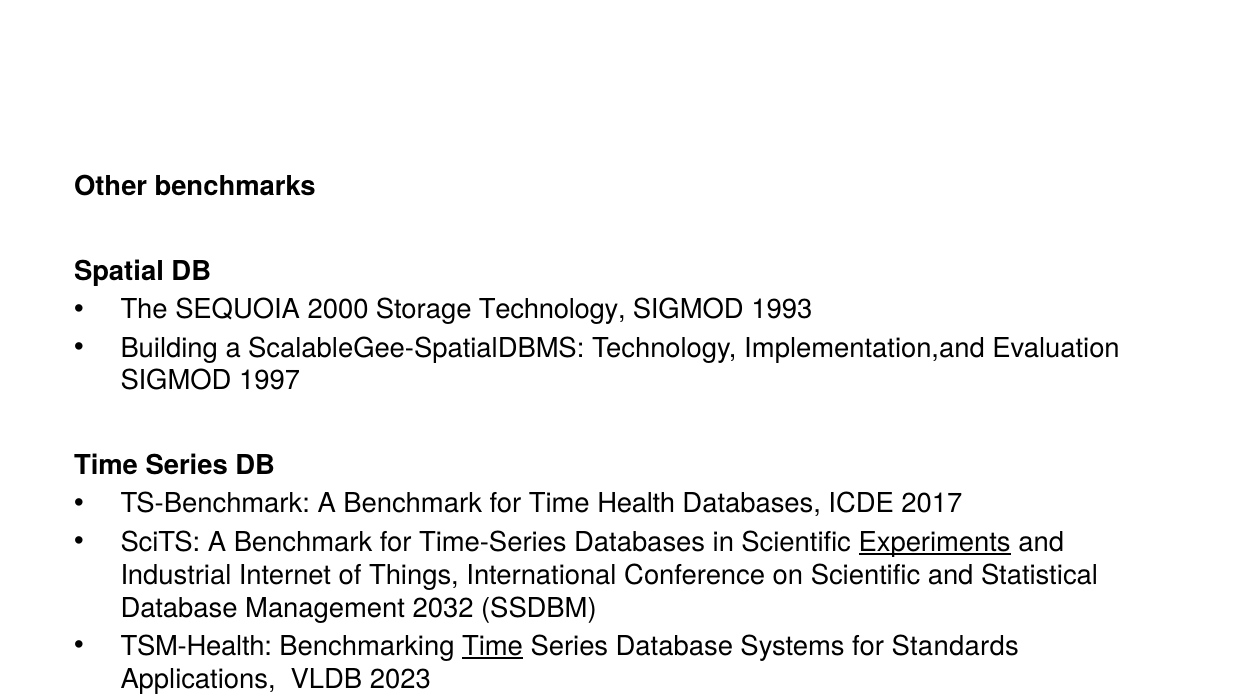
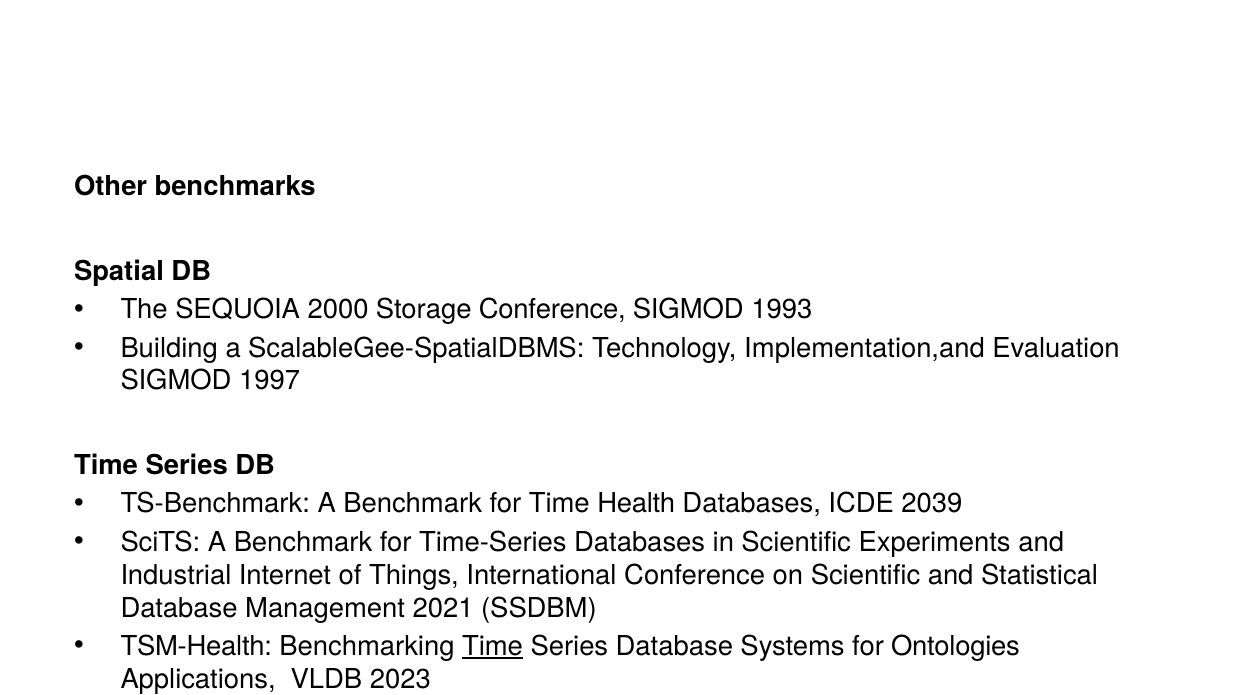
Storage Technology: Technology -> Conference
2017: 2017 -> 2039
Experiments underline: present -> none
2032: 2032 -> 2021
Standards: Standards -> Ontologies
